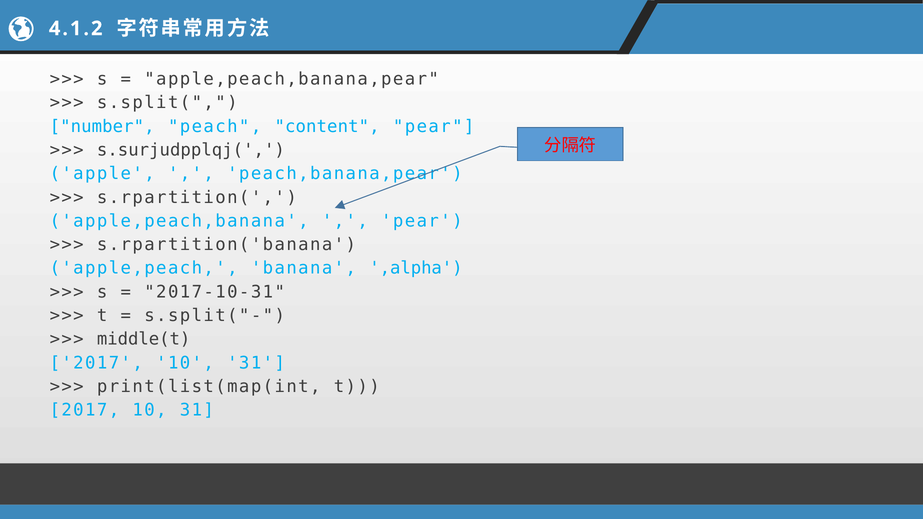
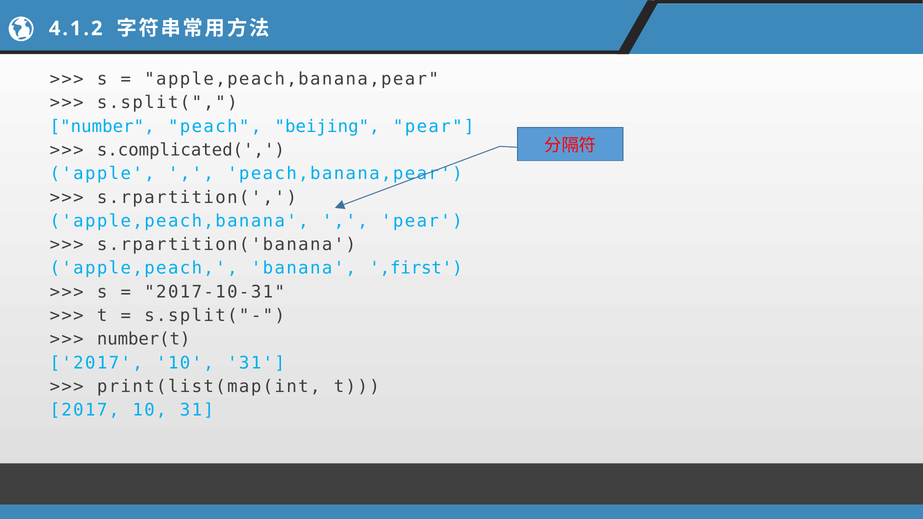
content: content -> beijing
s.surjudpplqj(: s.surjudpplqj( -> s.complicated(
,alpha: ,alpha -> ,first
middle(t: middle(t -> number(t
